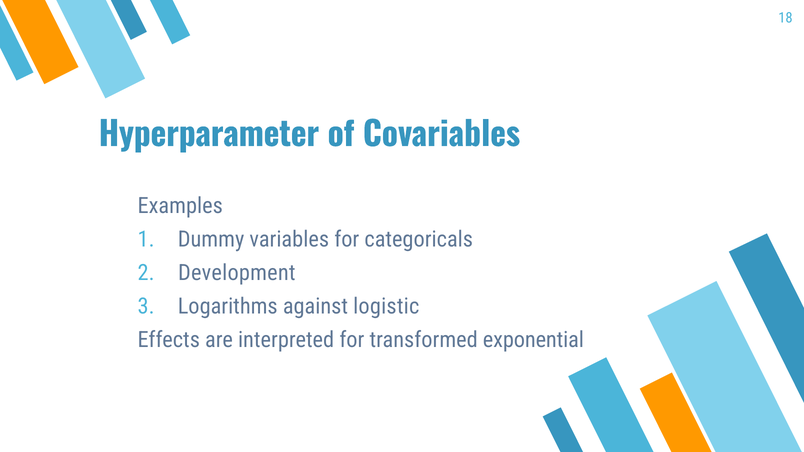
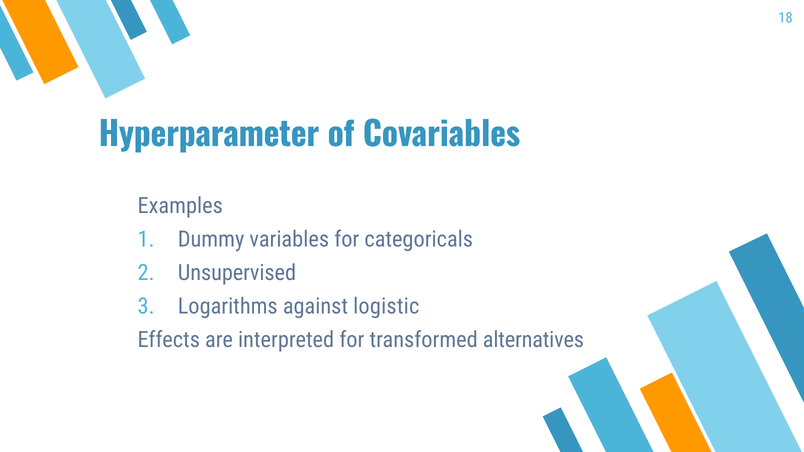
Development: Development -> Unsupervised
exponential: exponential -> alternatives
